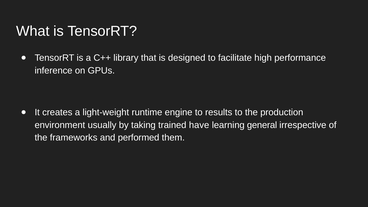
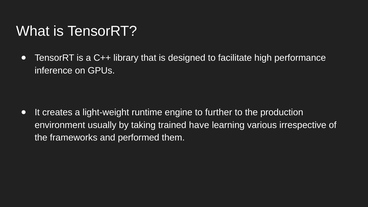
results: results -> further
general: general -> various
